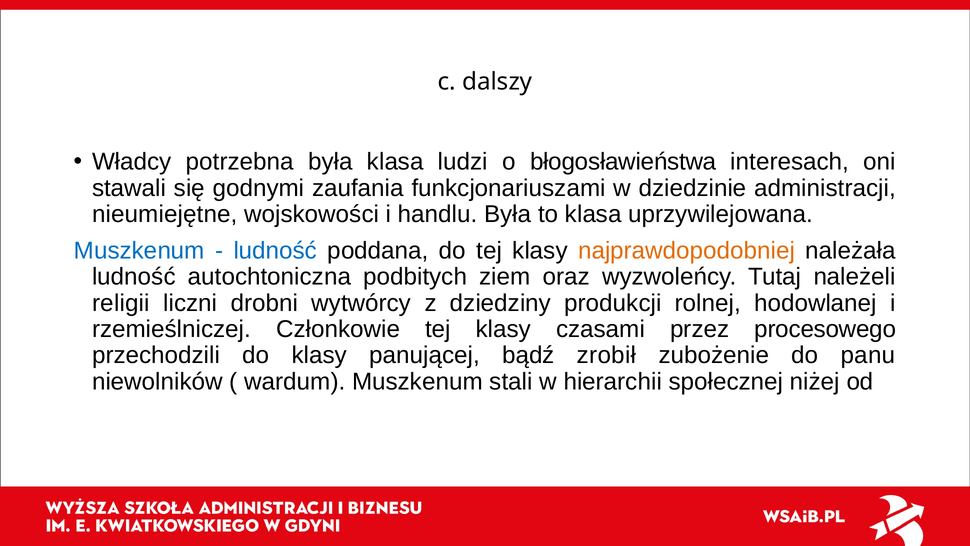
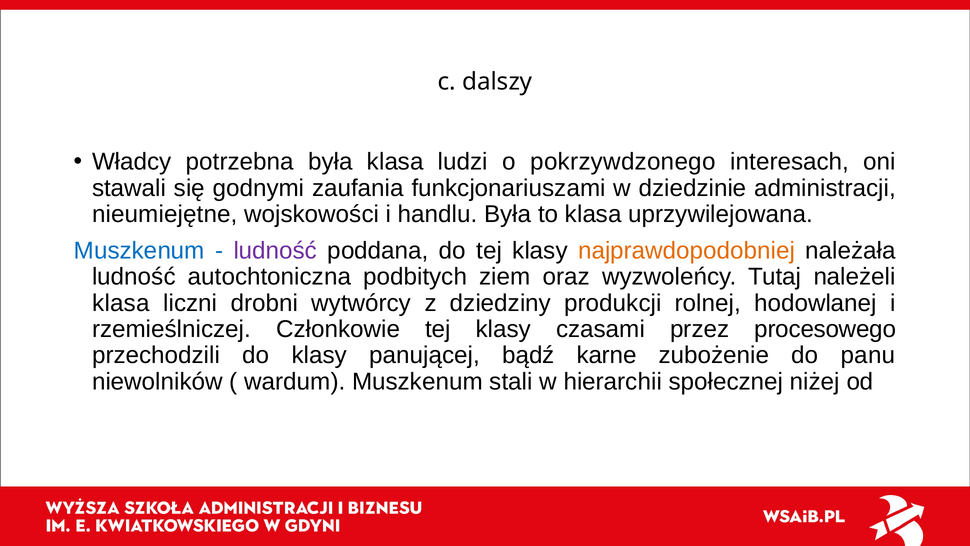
błogosławieństwa: błogosławieństwa -> pokrzywdzonego
ludność at (275, 250) colour: blue -> purple
religii at (121, 303): religii -> klasa
zrobił: zrobił -> karne
